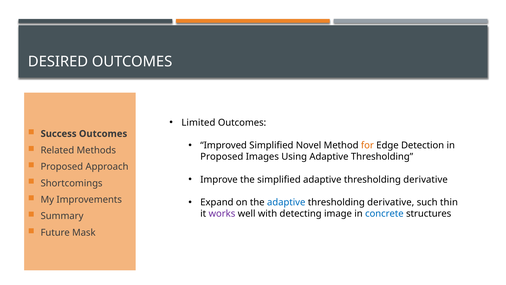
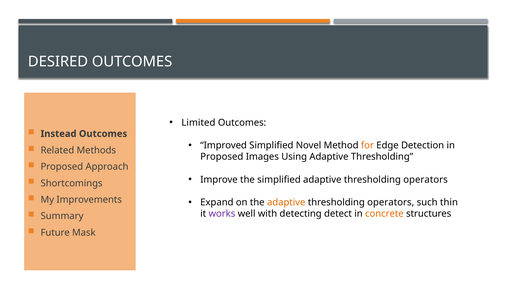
Success: Success -> Instead
simplified adaptive thresholding derivative: derivative -> operators
adaptive at (286, 202) colour: blue -> orange
derivative at (391, 202): derivative -> operators
image: image -> detect
concrete colour: blue -> orange
